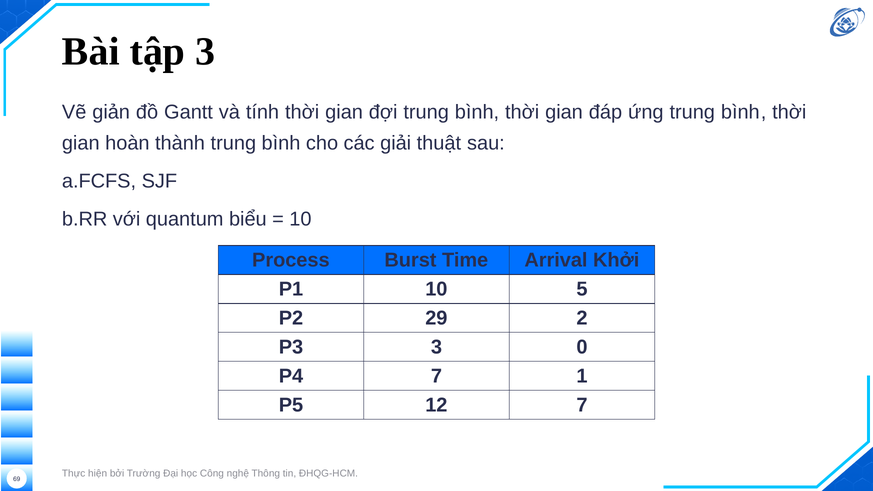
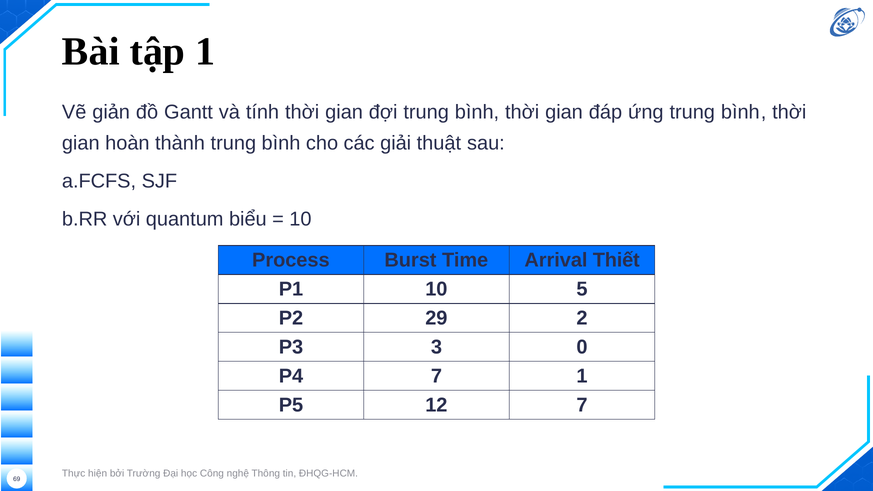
tập 3: 3 -> 1
Khởi: Khởi -> Thiết
